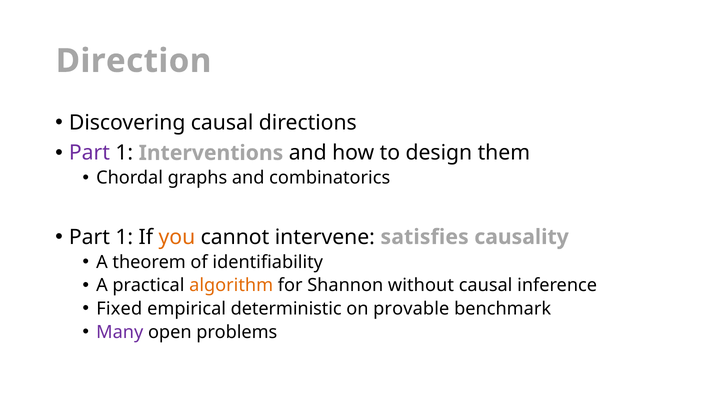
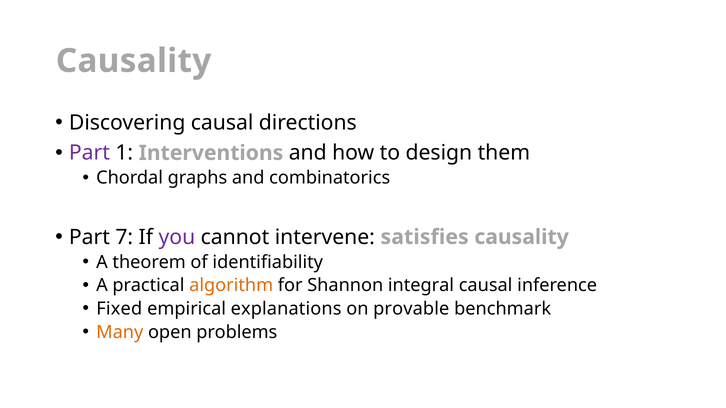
Direction at (134, 61): Direction -> Causality
1 at (124, 237): 1 -> 7
you colour: orange -> purple
without: without -> integral
deterministic: deterministic -> explanations
Many colour: purple -> orange
